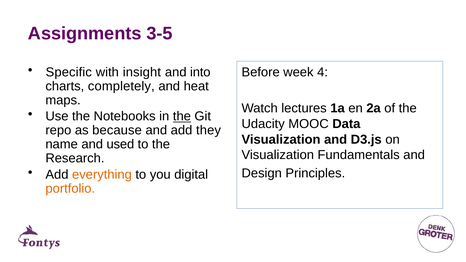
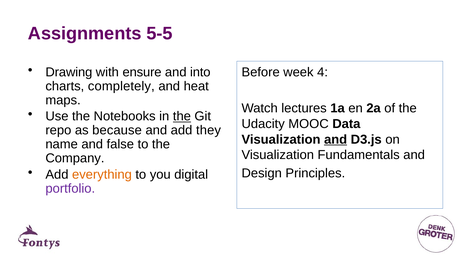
3-5: 3-5 -> 5-5
Specific: Specific -> Drawing
insight: insight -> ensure
and at (336, 140) underline: none -> present
used: used -> false
Research: Research -> Company
portfolio colour: orange -> purple
